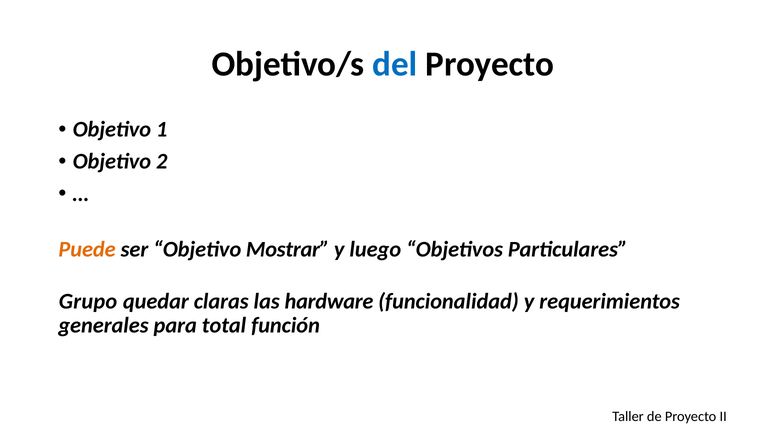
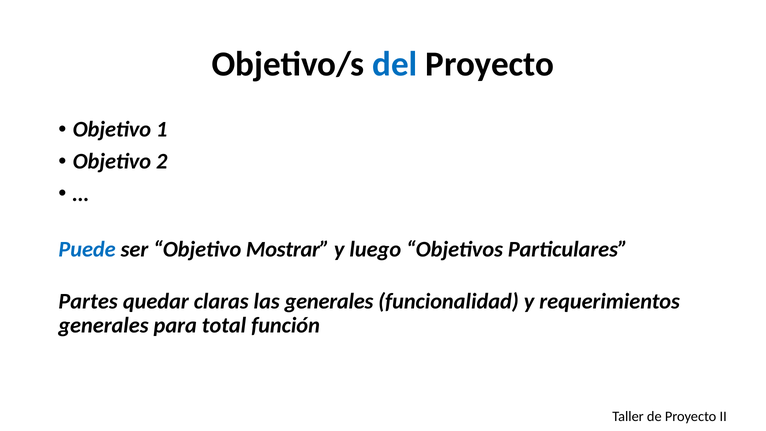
Puede colour: orange -> blue
Grupo: Grupo -> Partes
las hardware: hardware -> generales
